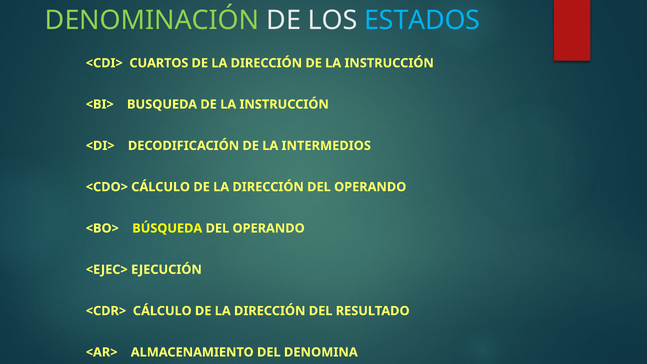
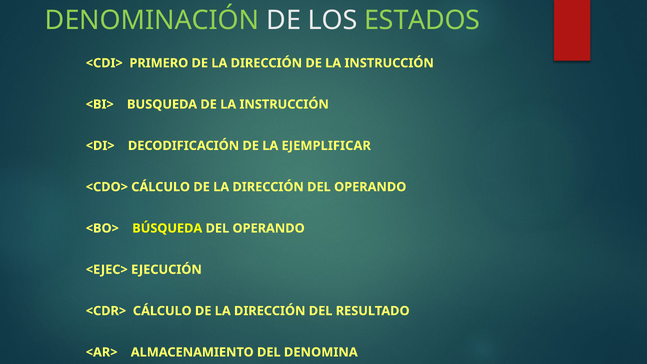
ESTADOS colour: light blue -> light green
CUARTOS: CUARTOS -> PRIMERO
INTERMEDIOS: INTERMEDIOS -> EJEMPLIFICAR
